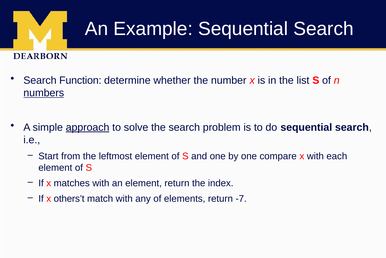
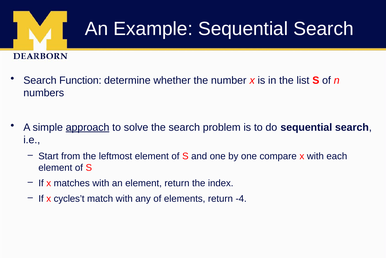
numbers underline: present -> none
others’t: others’t -> cycles’t
-7: -7 -> -4
